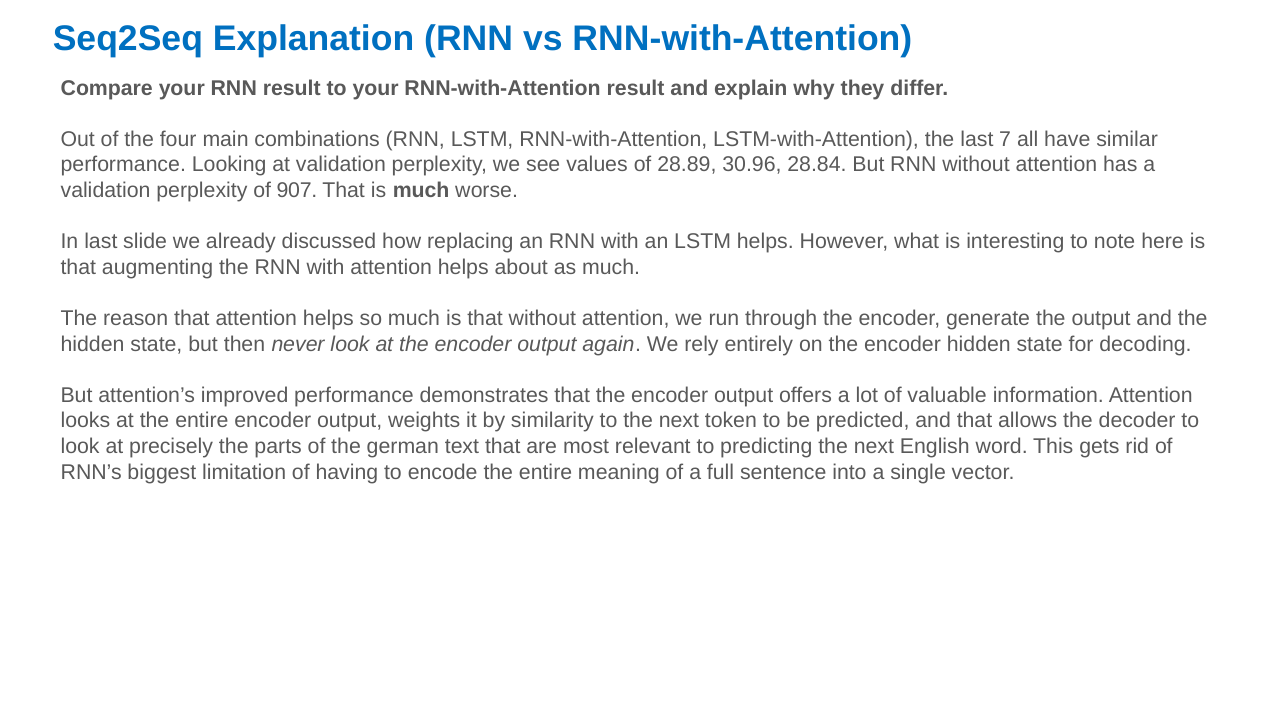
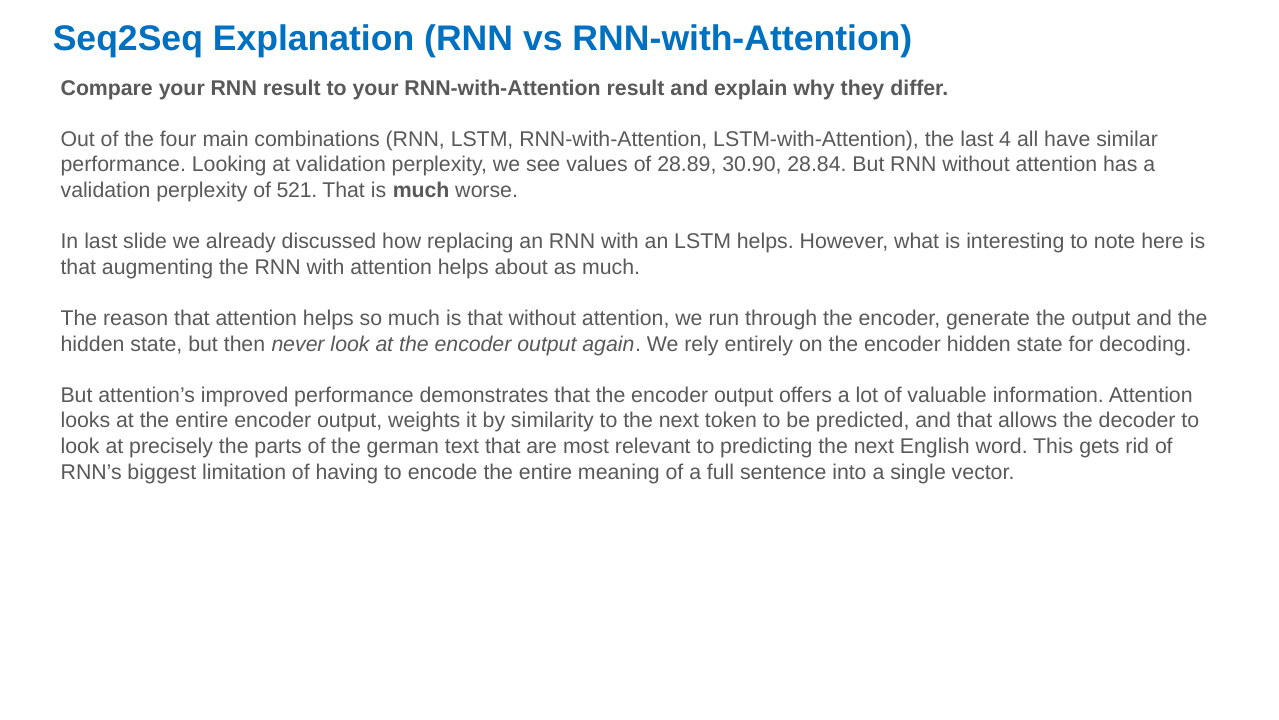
7: 7 -> 4
30.96: 30.96 -> 30.90
907: 907 -> 521
